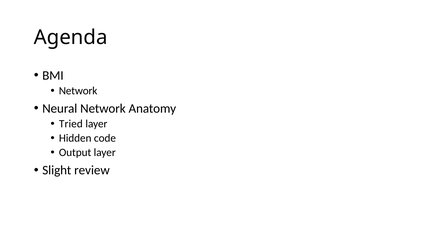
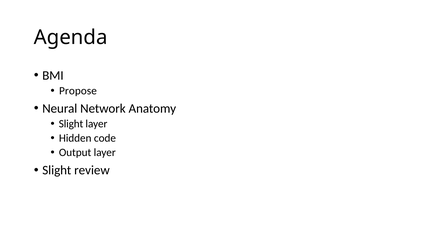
Network at (78, 91): Network -> Propose
Tried at (71, 124): Tried -> Slight
